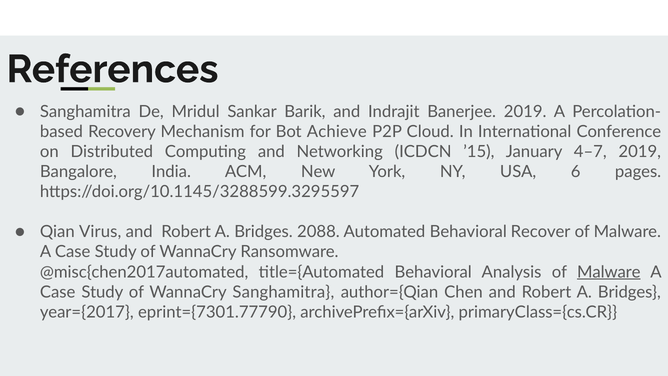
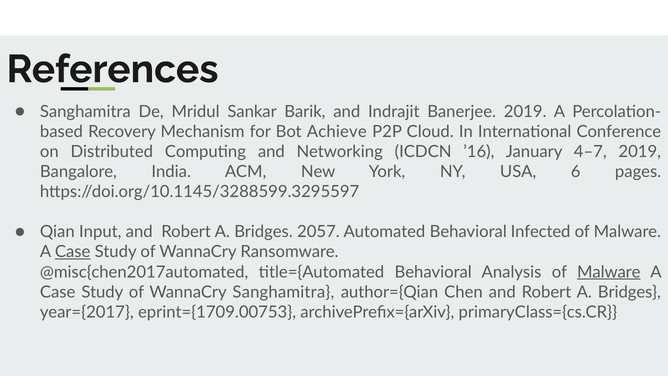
’15: ’15 -> ’16
Virus: Virus -> Input
2088: 2088 -> 2057
Recover: Recover -> Infected
Case at (73, 252) underline: none -> present
eprint={7301.77790: eprint={7301.77790 -> eprint={1709.00753
